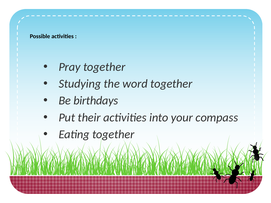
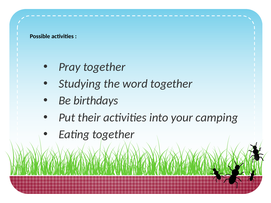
compass: compass -> camping
